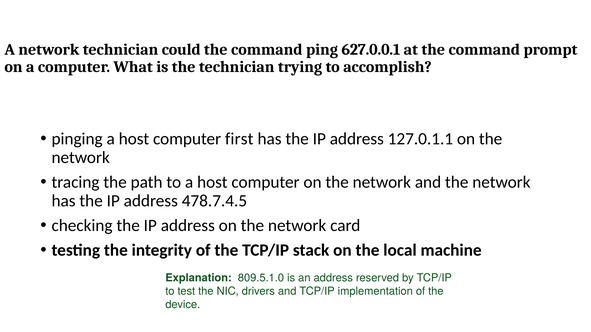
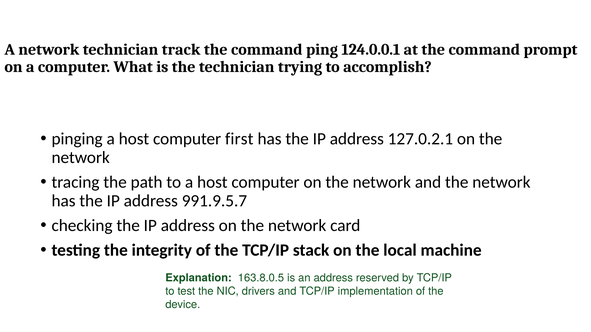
could: could -> track
627.0.0.1: 627.0.0.1 -> 124.0.0.1
127.0.1.1: 127.0.1.1 -> 127.0.2.1
478.7.4.5: 478.7.4.5 -> 991.9.5.7
809.5.1.0: 809.5.1.0 -> 163.8.0.5
